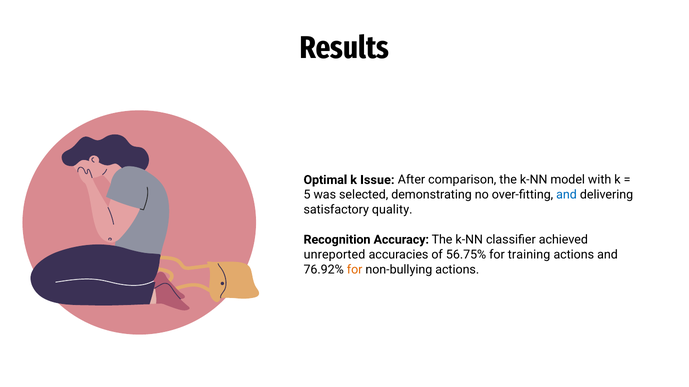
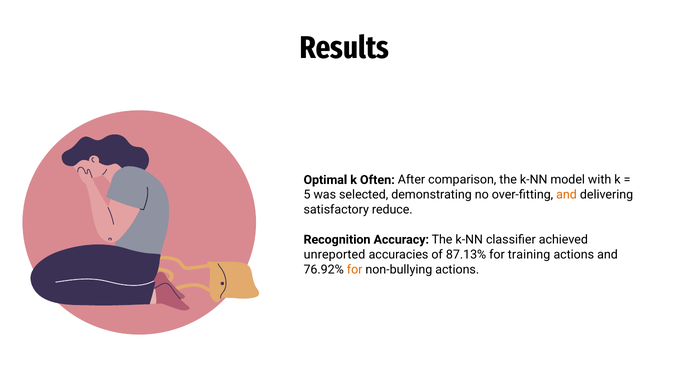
Issue: Issue -> Often
and at (567, 195) colour: blue -> orange
quality: quality -> reduce
56.75%: 56.75% -> 87.13%
